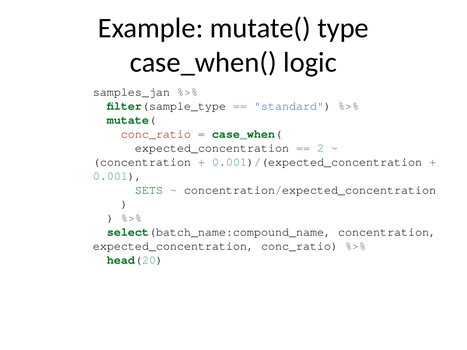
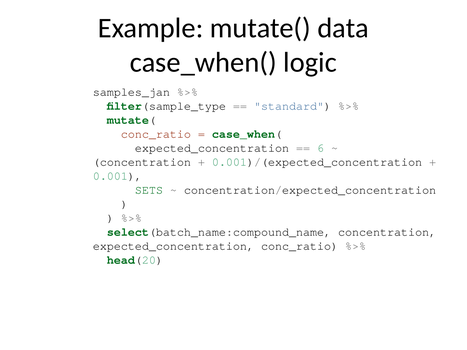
type: type -> data
2: 2 -> 6
